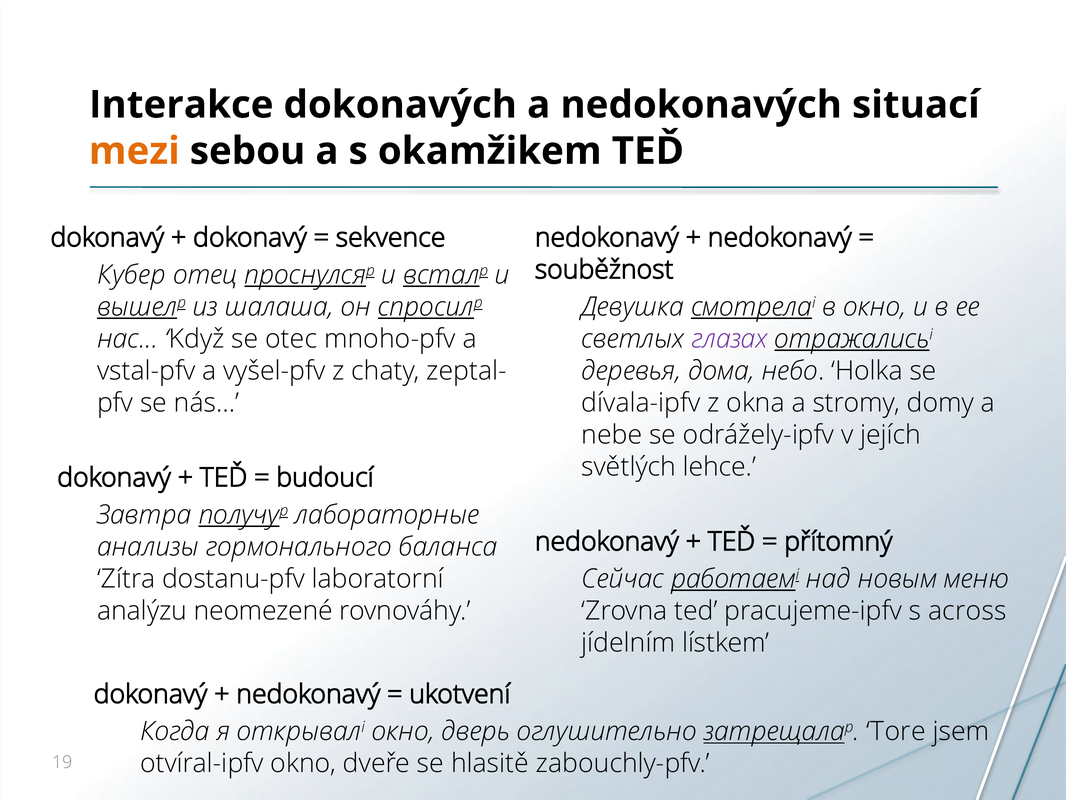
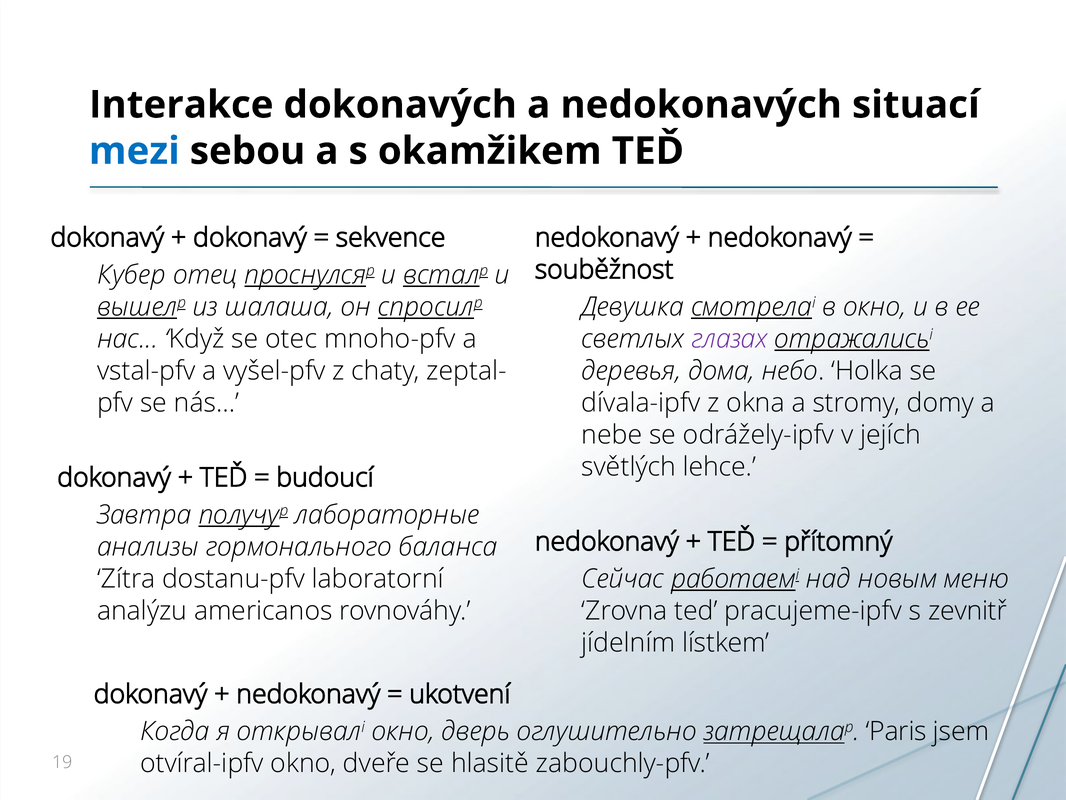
mezi colour: orange -> blue
neomezené: neomezené -> americanos
across: across -> zevnitř
Tore: Tore -> Paris
